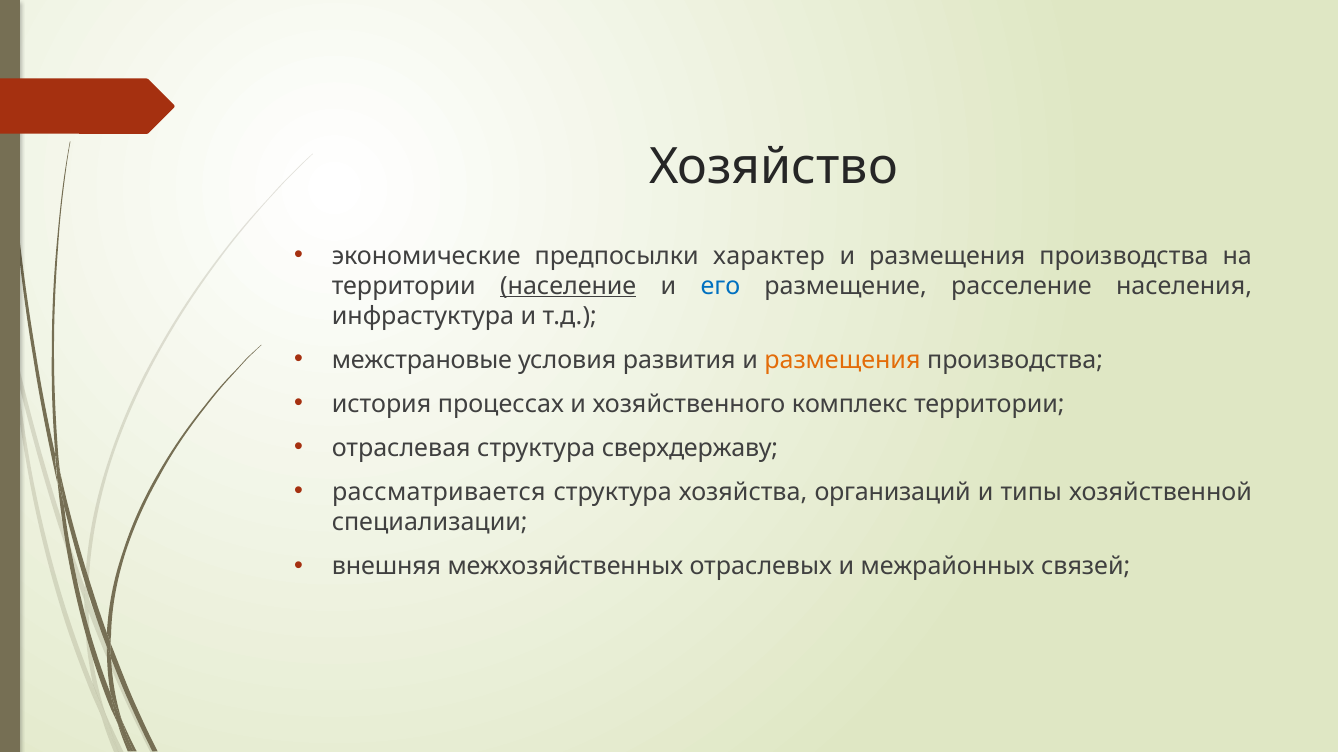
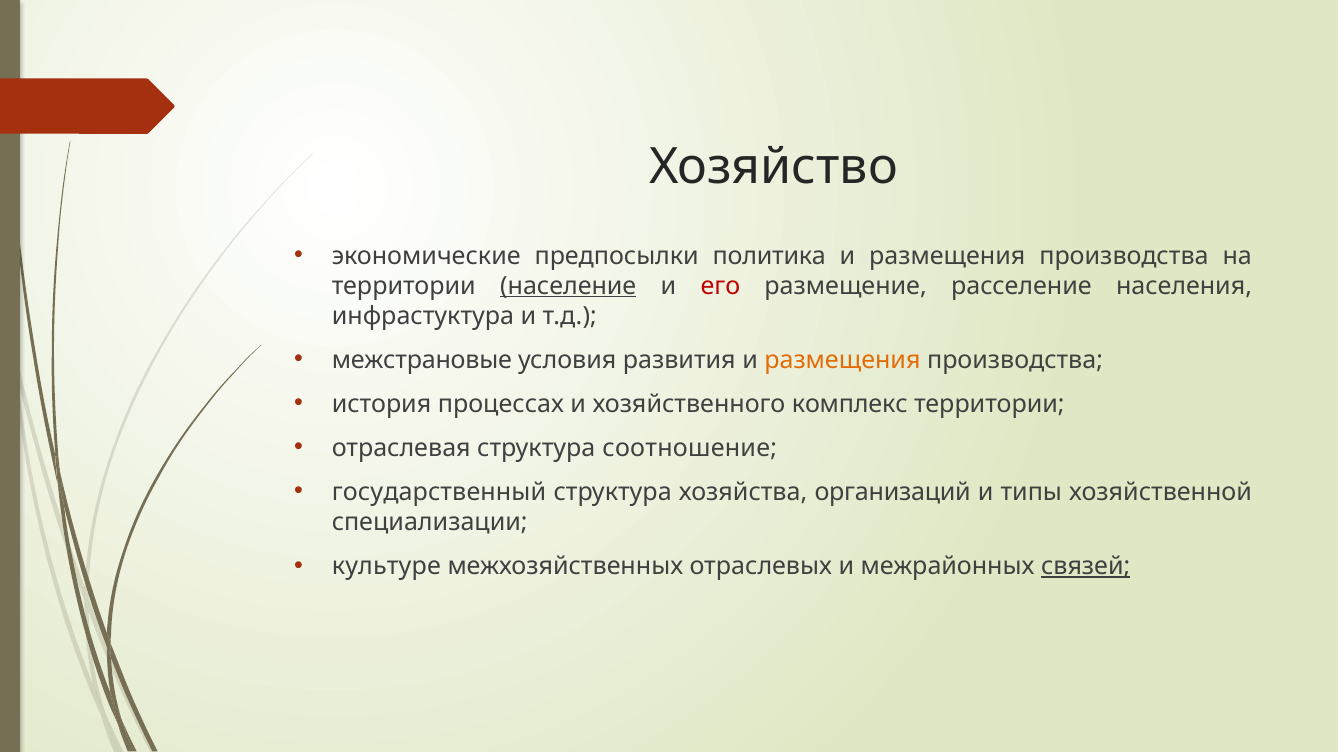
характер: характер -> политика
его colour: blue -> red
сверхдержаву: сверхдержаву -> соотношение
рассматривается: рассматривается -> государственный
внешняя: внешняя -> культуре
связей underline: none -> present
